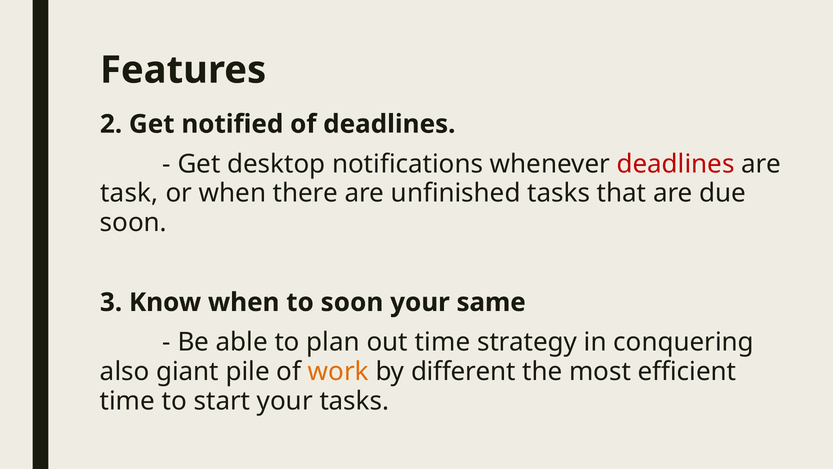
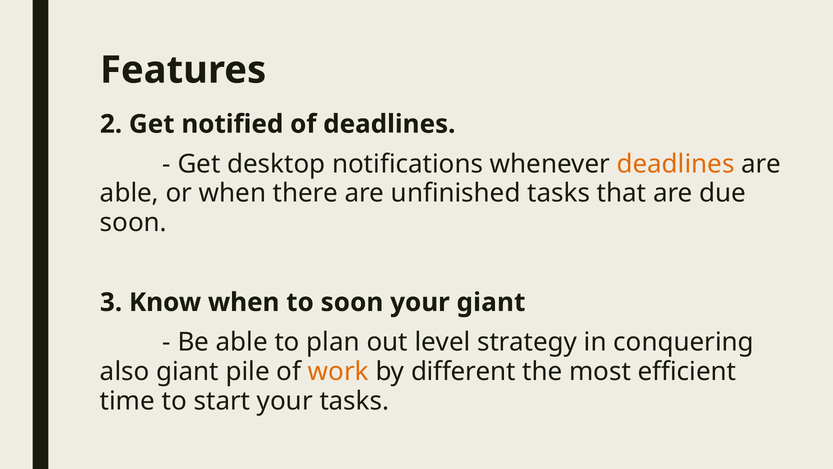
deadlines at (676, 164) colour: red -> orange
task at (129, 193): task -> able
your same: same -> giant
out time: time -> level
